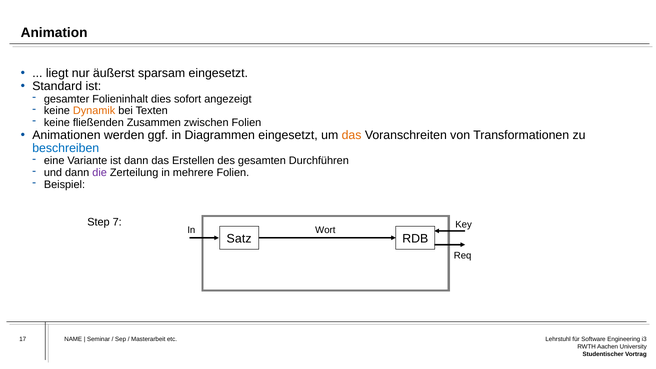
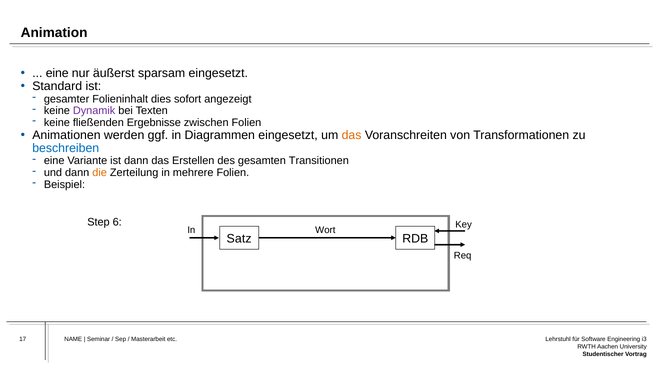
liegt at (57, 73): liegt -> eine
Dynamik colour: orange -> purple
Zusammen: Zusammen -> Ergebnisse
Durchführen: Durchführen -> Transitionen
die colour: purple -> orange
7: 7 -> 6
